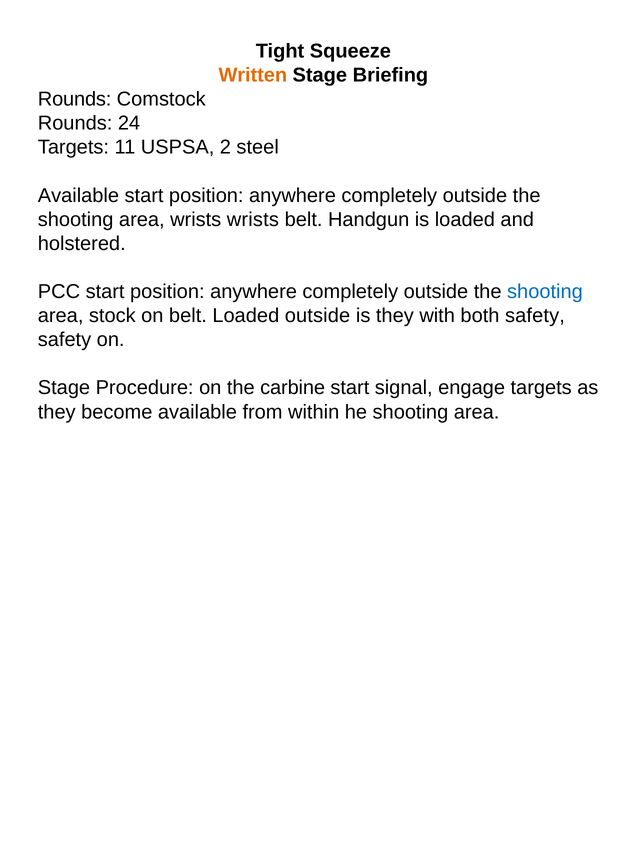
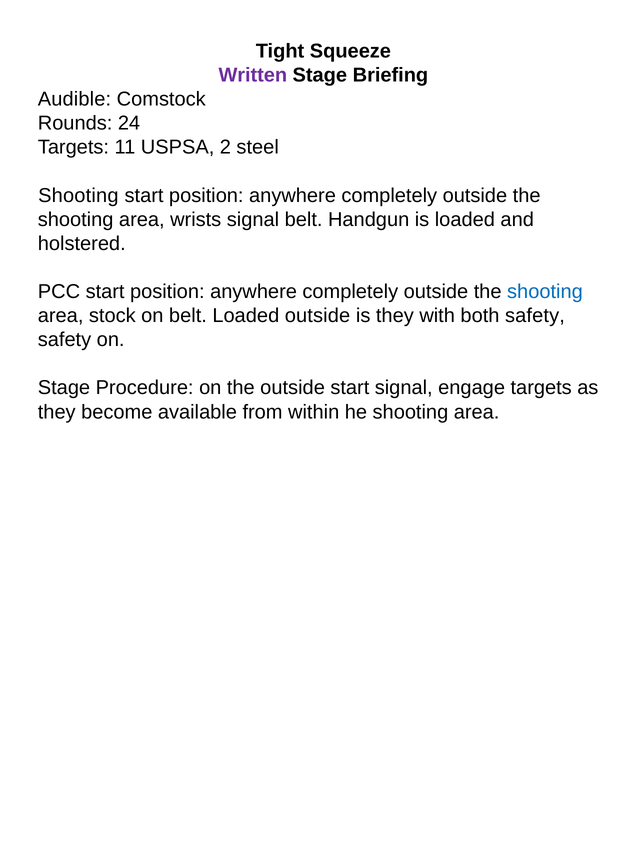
Written colour: orange -> purple
Rounds at (75, 99): Rounds -> Audible
Available at (78, 195): Available -> Shooting
wrists wrists: wrists -> signal
the carbine: carbine -> outside
